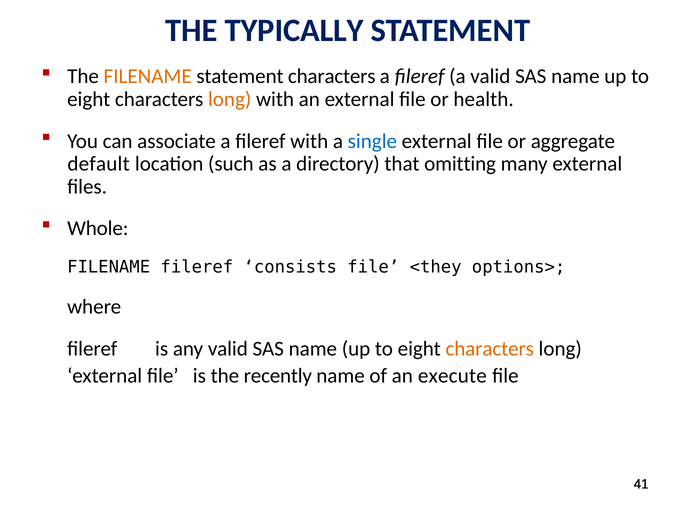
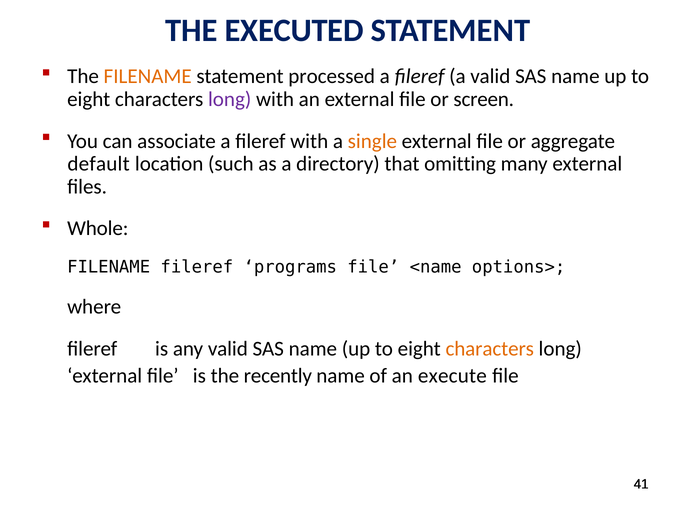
TYPICALLY: TYPICALLY -> EXECUTED
statement characters: characters -> processed
long at (230, 99) colour: orange -> purple
health: health -> screen
single colour: blue -> orange
consists: consists -> programs
<they: <they -> <name
